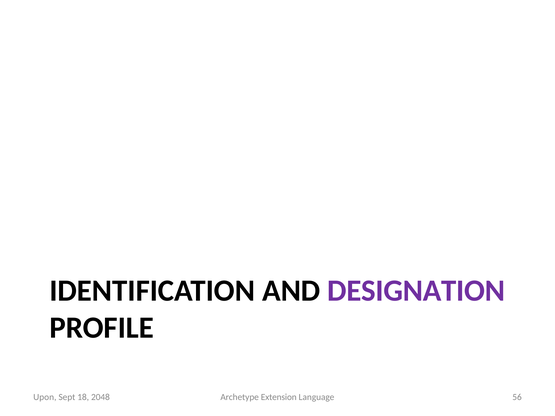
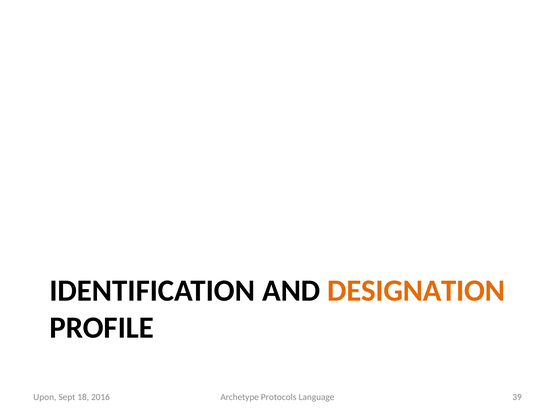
DESIGNATION colour: purple -> orange
Extension: Extension -> Protocols
56: 56 -> 39
2048: 2048 -> 2016
